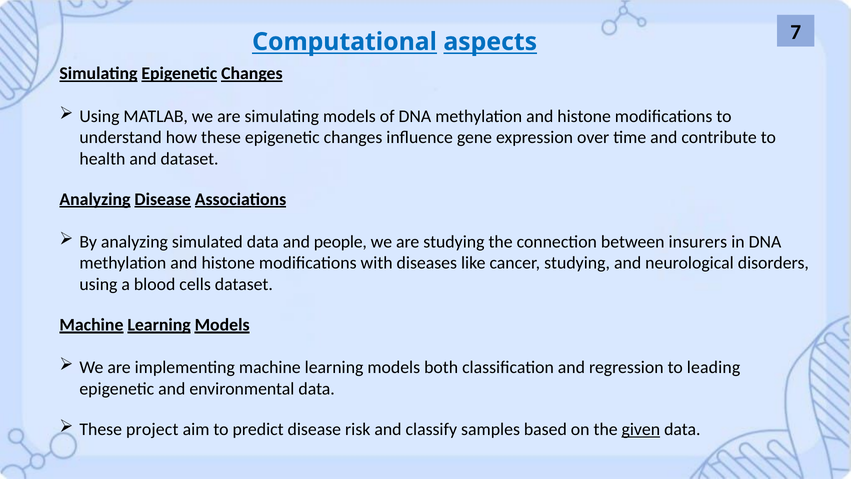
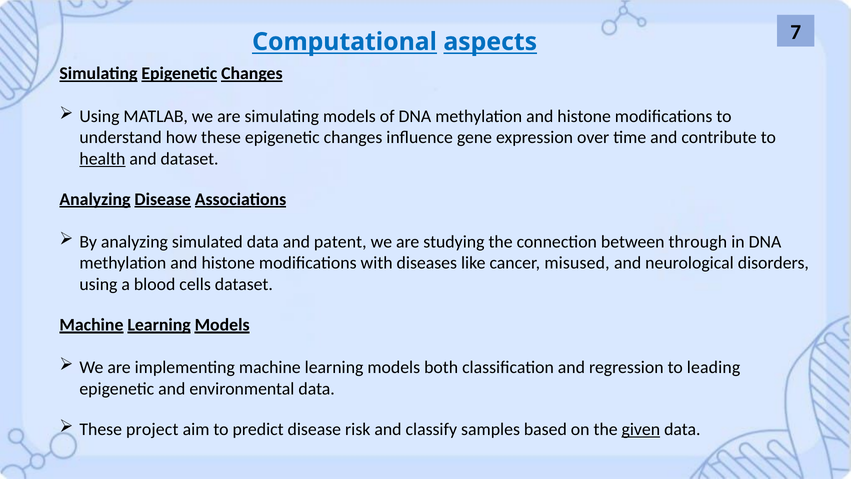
health underline: none -> present
people: people -> patent
insurers: insurers -> through
cancer studying: studying -> misused
